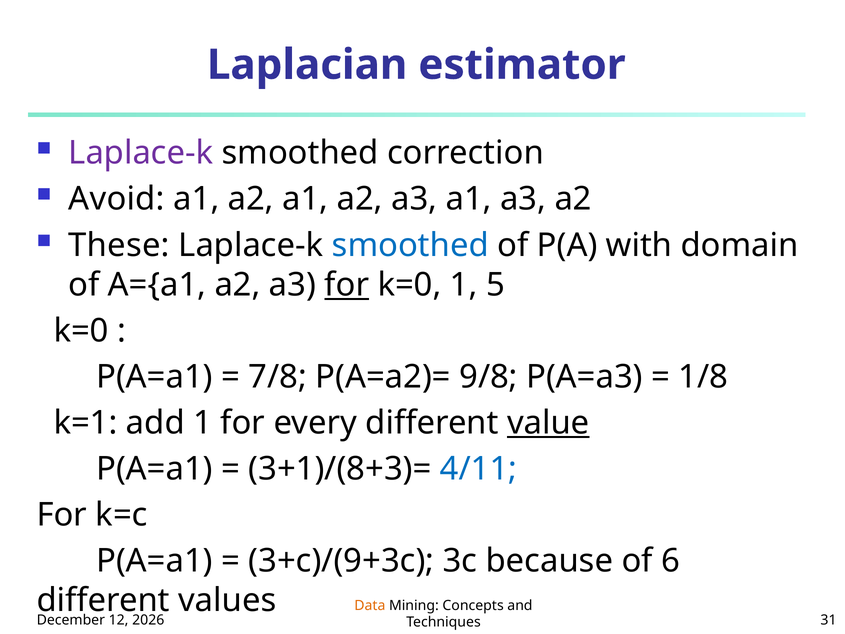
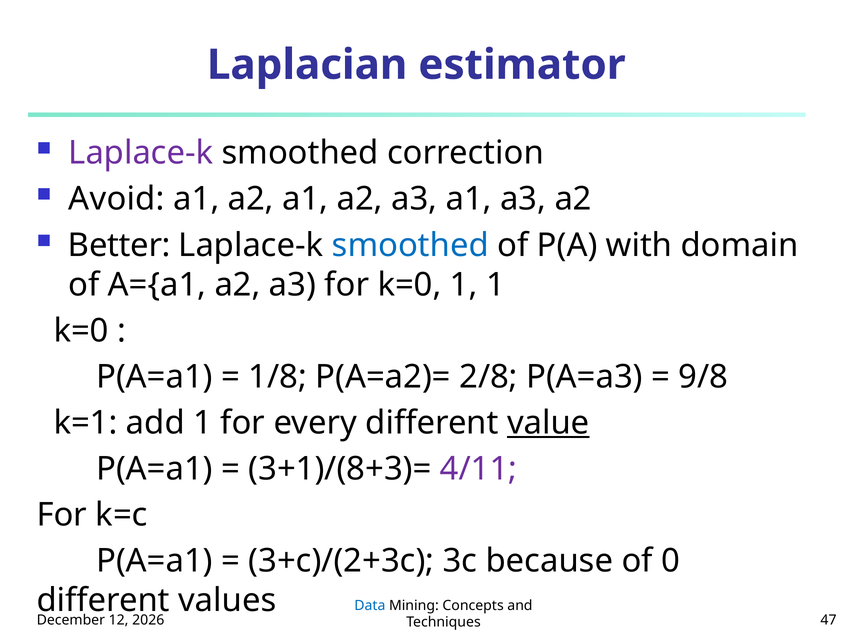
These: These -> Better
for at (347, 285) underline: present -> none
1 5: 5 -> 1
7/8: 7/8 -> 1/8
9/8: 9/8 -> 2/8
1/8: 1/8 -> 9/8
4/11 colour: blue -> purple
3+c)/(9+3c: 3+c)/(9+3c -> 3+c)/(2+3c
6: 6 -> 0
Data colour: orange -> blue
31: 31 -> 47
